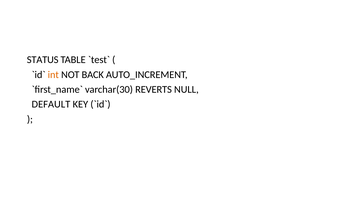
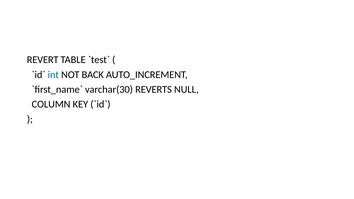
STATUS: STATUS -> REVERT
int colour: orange -> blue
DEFAULT: DEFAULT -> COLUMN
